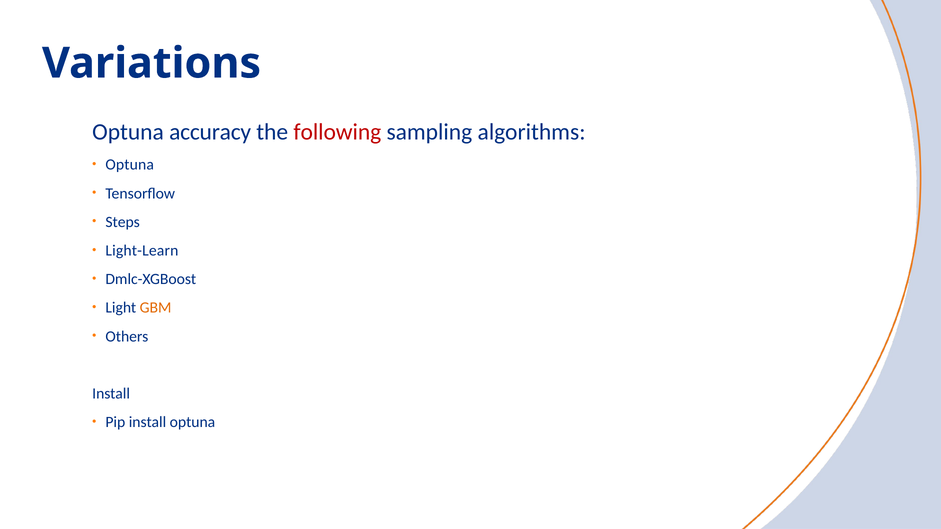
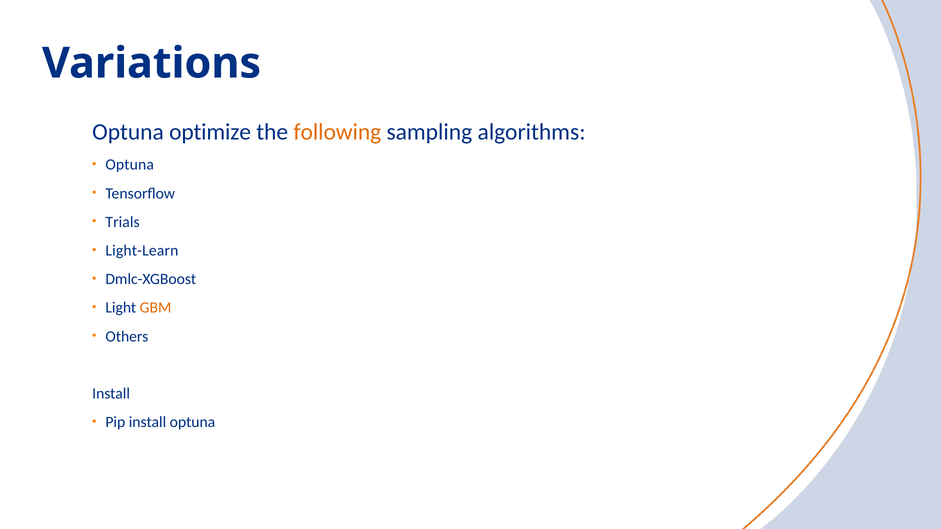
accuracy: accuracy -> optimize
following colour: red -> orange
Steps: Steps -> Trials
